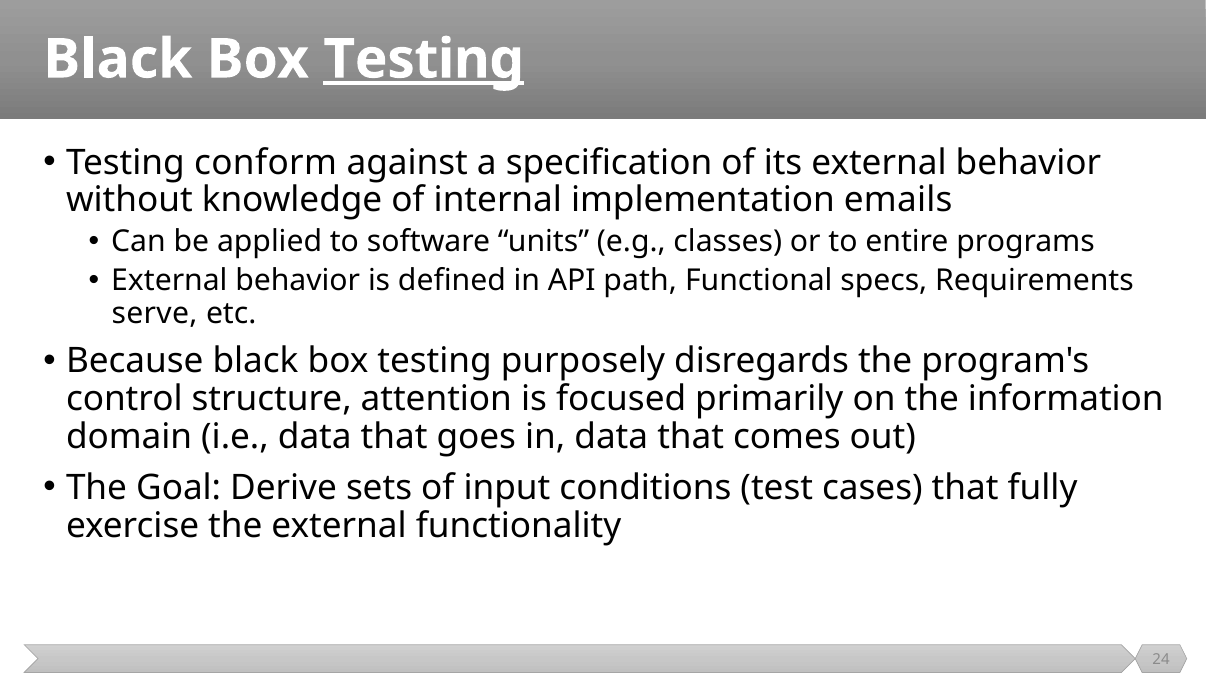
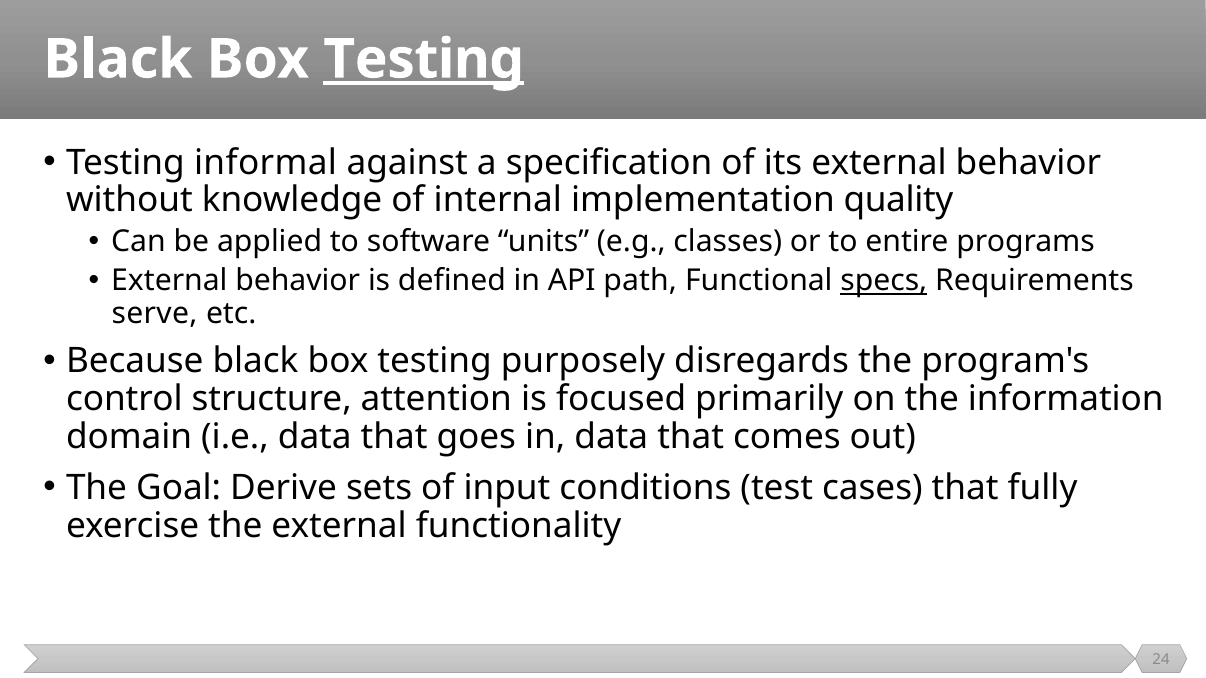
conform: conform -> informal
emails: emails -> quality
specs underline: none -> present
